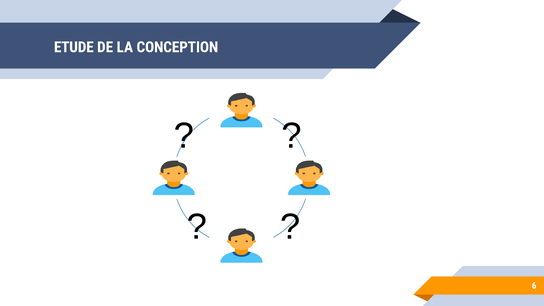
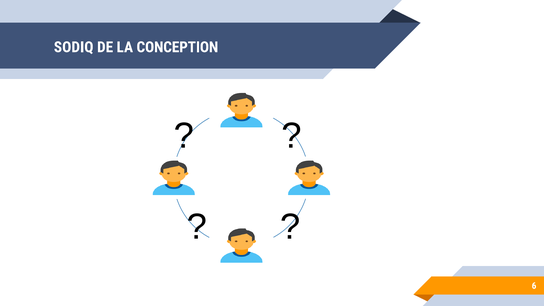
ETUDE: ETUDE -> SODIQ
